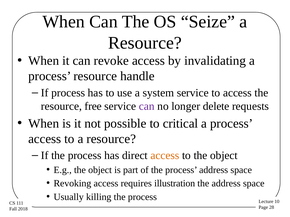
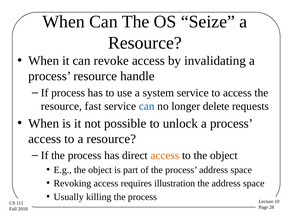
free: free -> fast
can at (147, 107) colour: purple -> blue
critical: critical -> unlock
